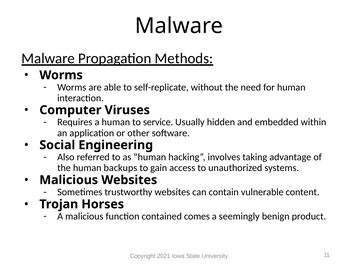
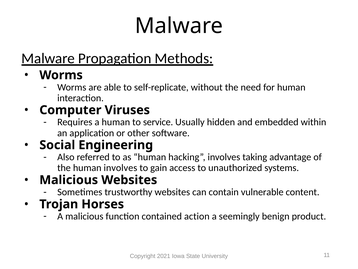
human backups: backups -> involves
comes: comes -> action
